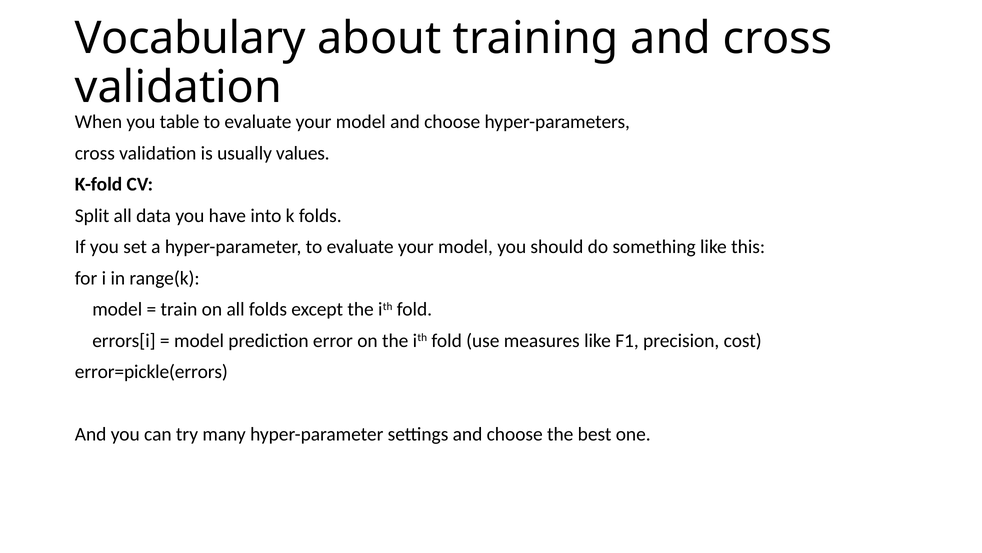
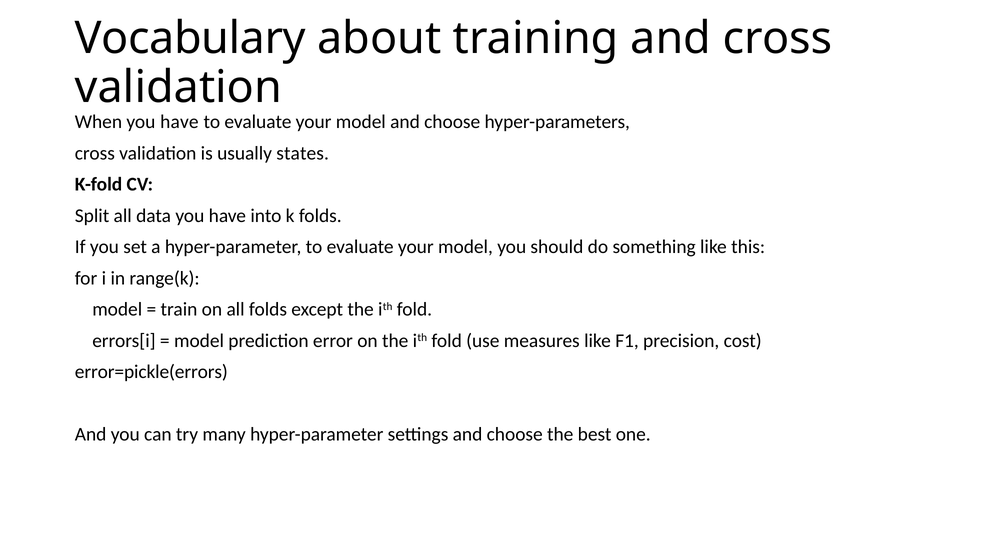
When you table: table -> have
values: values -> states
